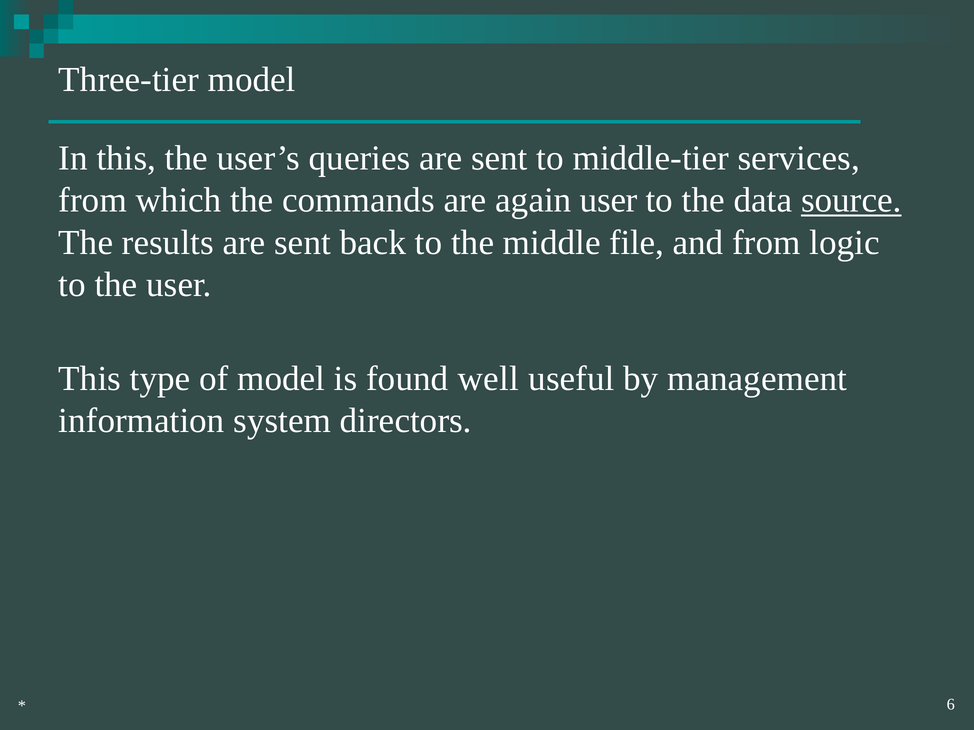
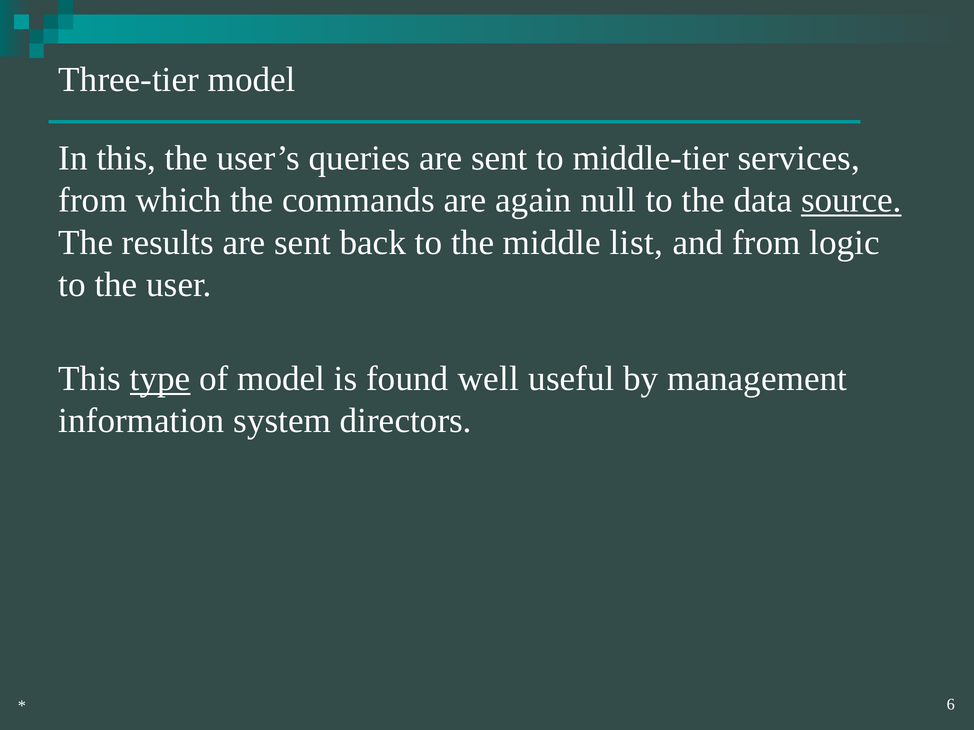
again user: user -> null
file: file -> list
type underline: none -> present
